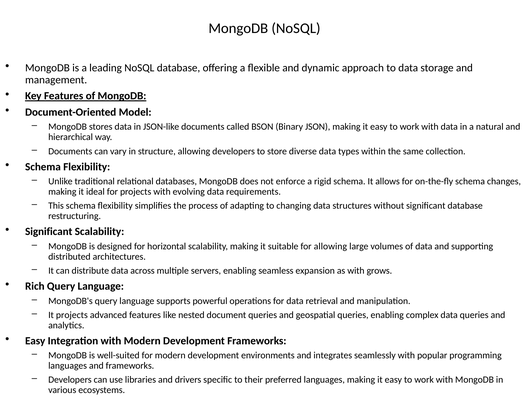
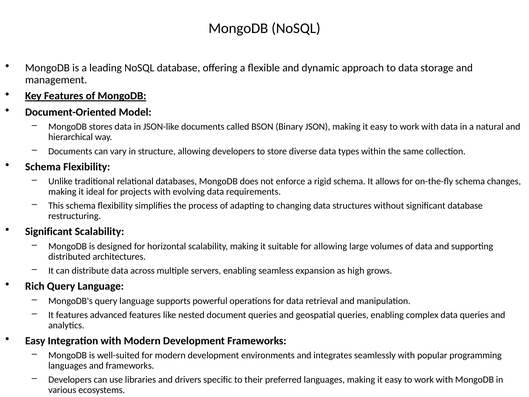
as with: with -> high
It projects: projects -> features
